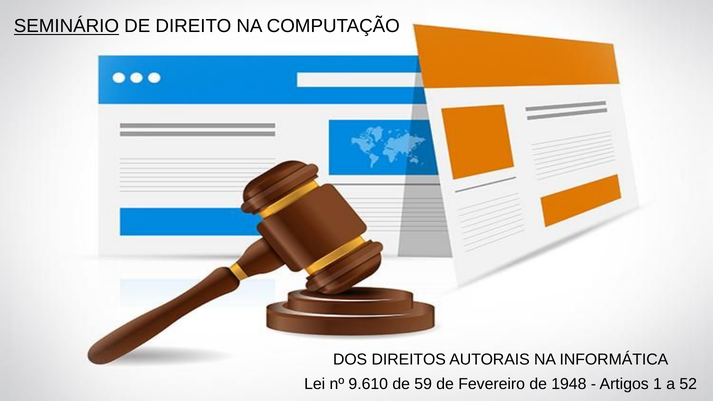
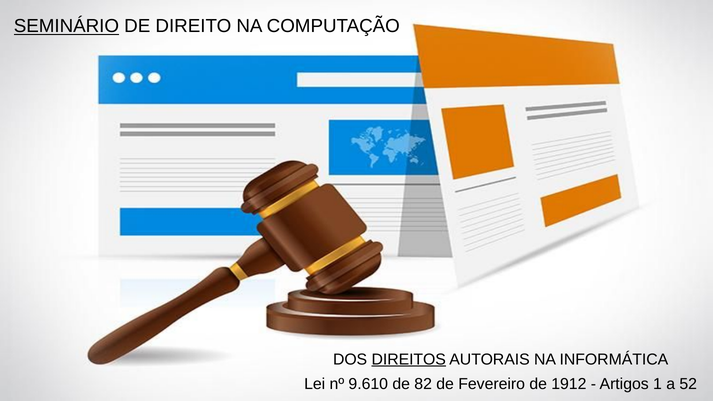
DIREITOS underline: none -> present
59: 59 -> 82
1948: 1948 -> 1912
